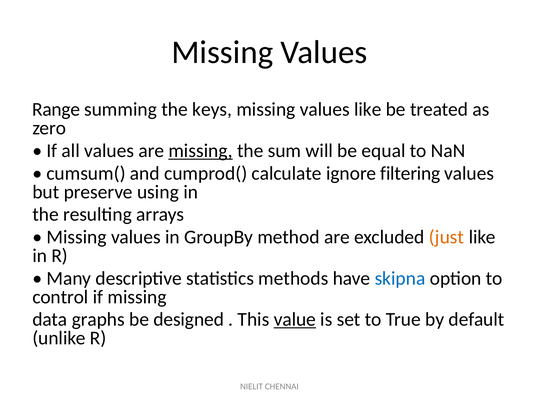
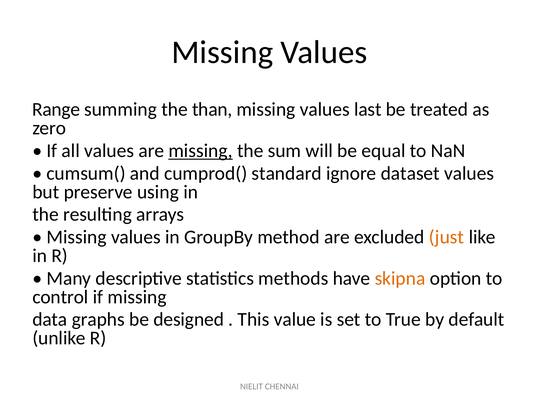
keys: keys -> than
values like: like -> last
calculate: calculate -> standard
filtering: filtering -> dataset
skipna colour: blue -> orange
value underline: present -> none
